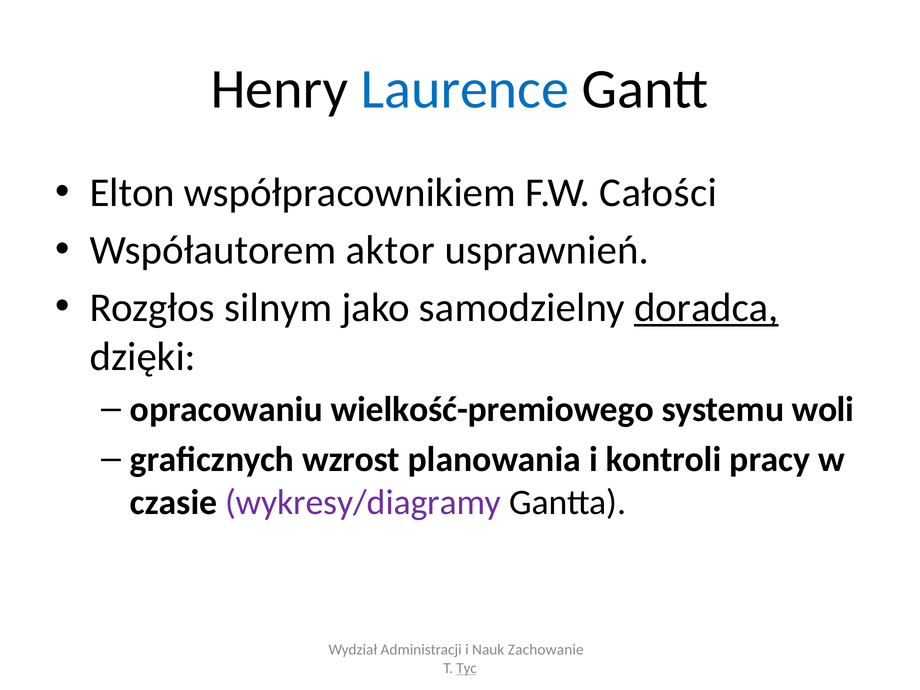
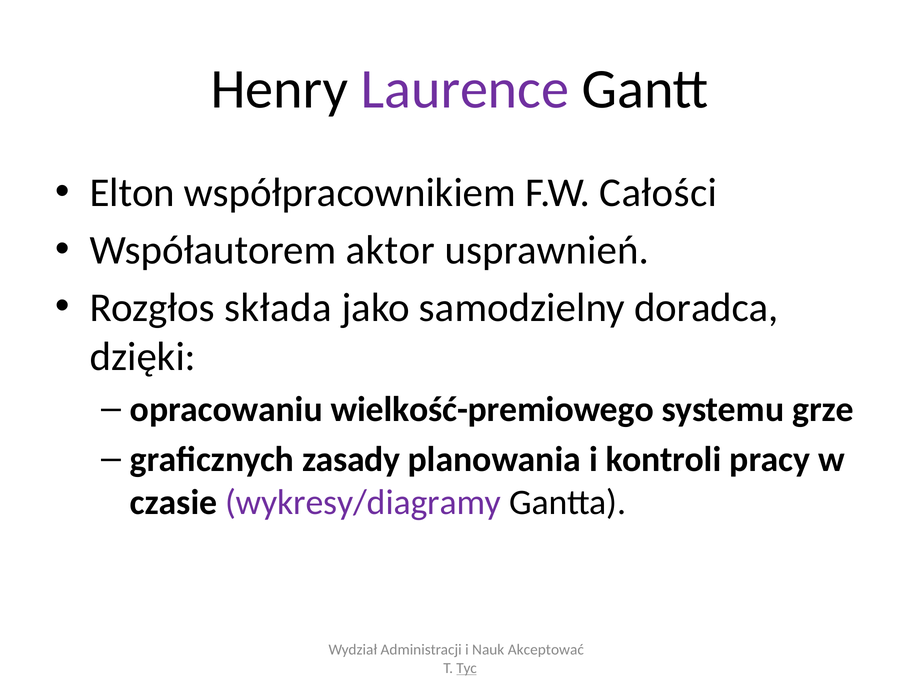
Laurence colour: blue -> purple
silnym: silnym -> składa
doradca underline: present -> none
woli: woli -> grze
wzrost: wzrost -> zasady
Zachowanie: Zachowanie -> Akceptować
